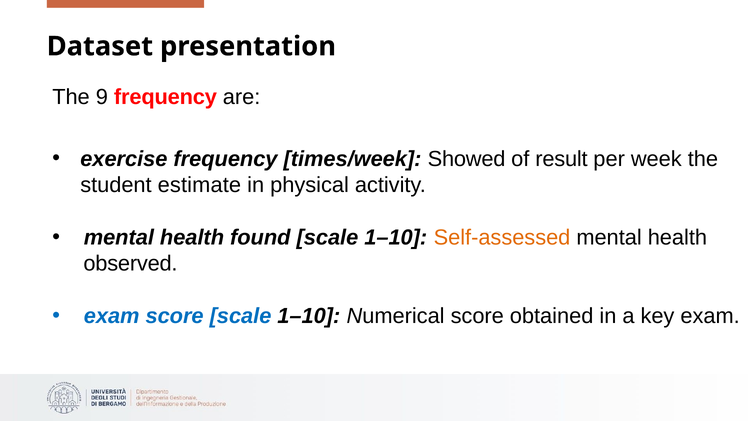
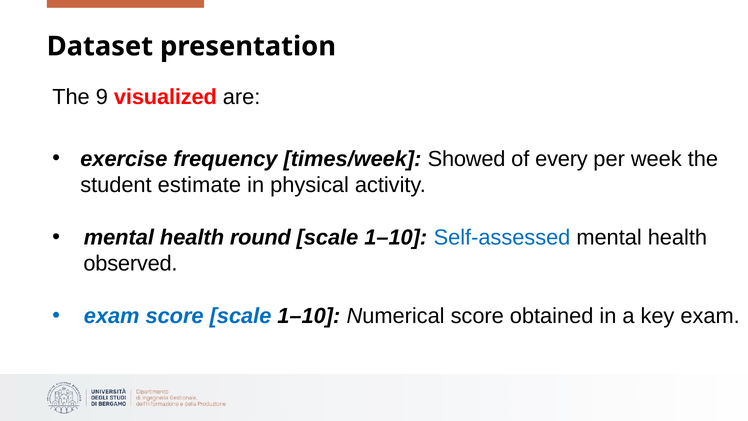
9 frequency: frequency -> visualized
result: result -> every
found: found -> round
Self-assessed colour: orange -> blue
